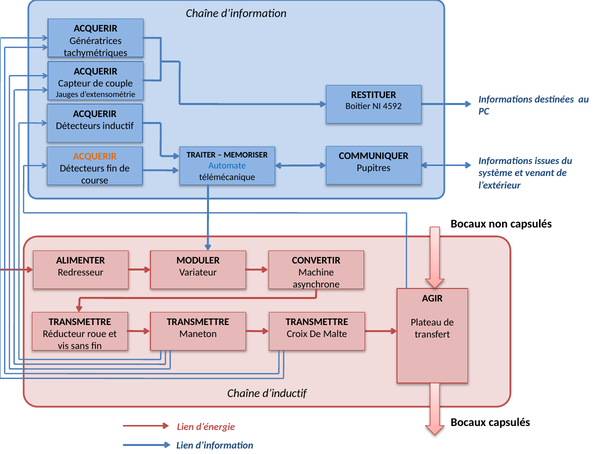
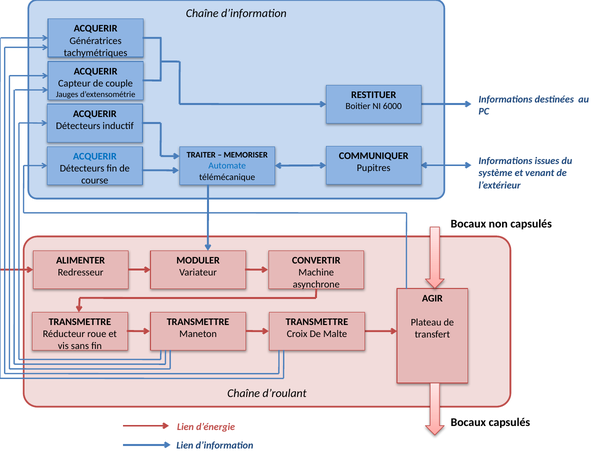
4592: 4592 -> 6000
ACQUERIR at (95, 156) colour: orange -> blue
d’inductif: d’inductif -> d’roulant
